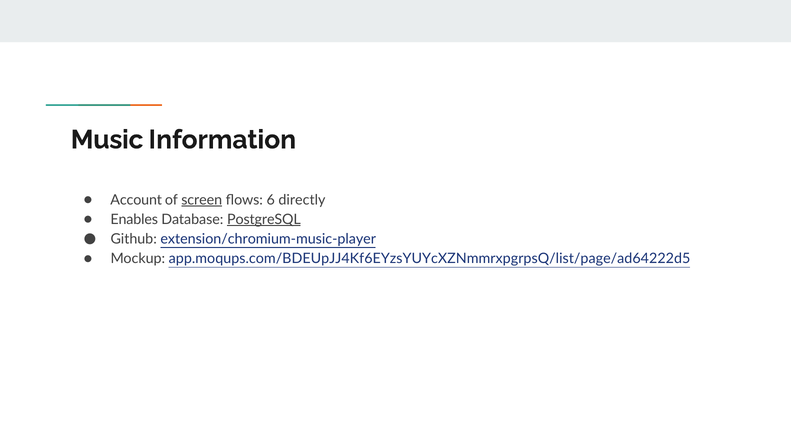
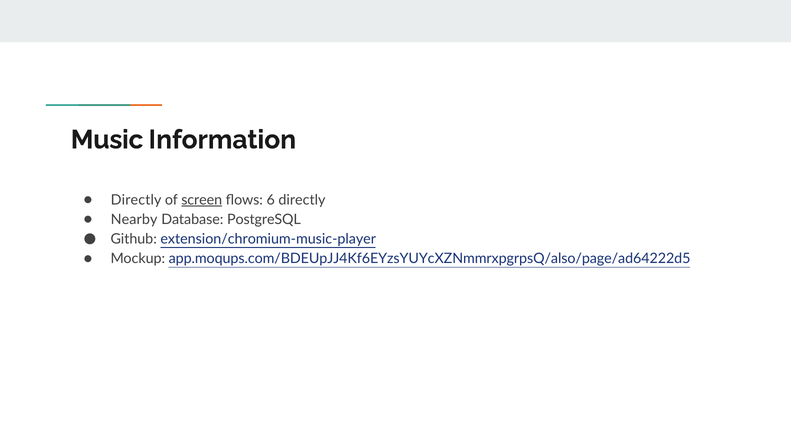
Account at (136, 200): Account -> Directly
Enables: Enables -> Nearby
PostgreSQL underline: present -> none
app.moqups.com/BDEUpJJ4Kf6EYzsYUYcXZNmmrxpgrpsQ/list/page/ad64222d5: app.moqups.com/BDEUpJJ4Kf6EYzsYUYcXZNmmrxpgrpsQ/list/page/ad64222d5 -> app.moqups.com/BDEUpJJ4Kf6EYzsYUYcXZNmmrxpgrpsQ/also/page/ad64222d5
